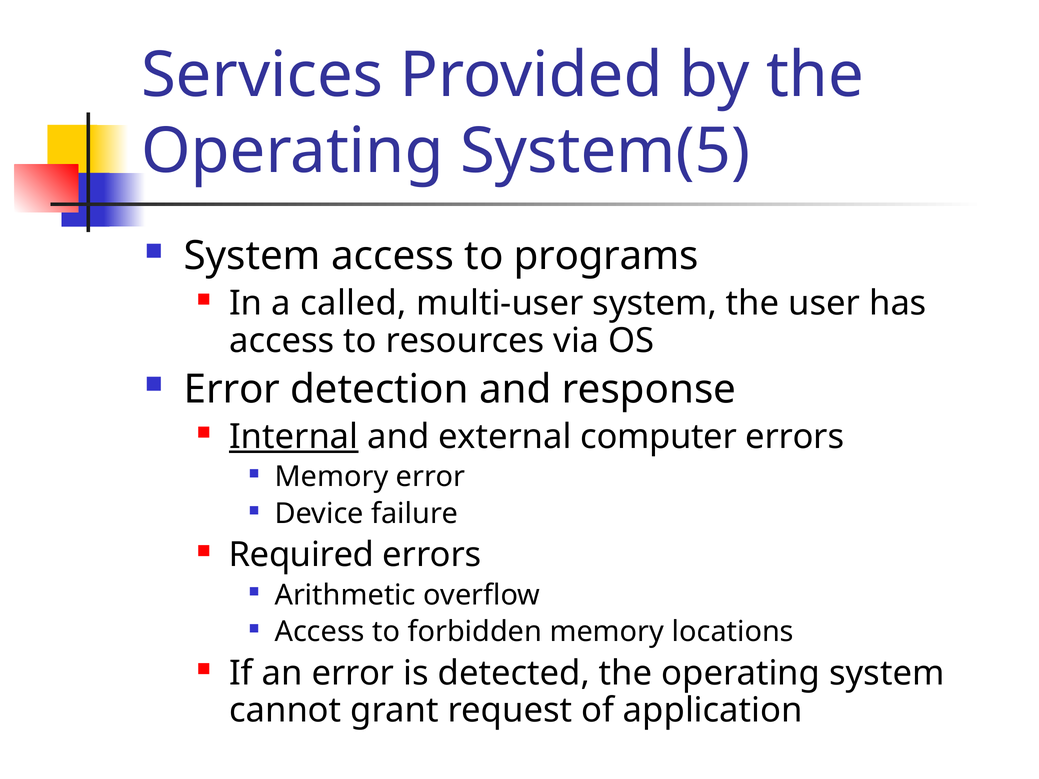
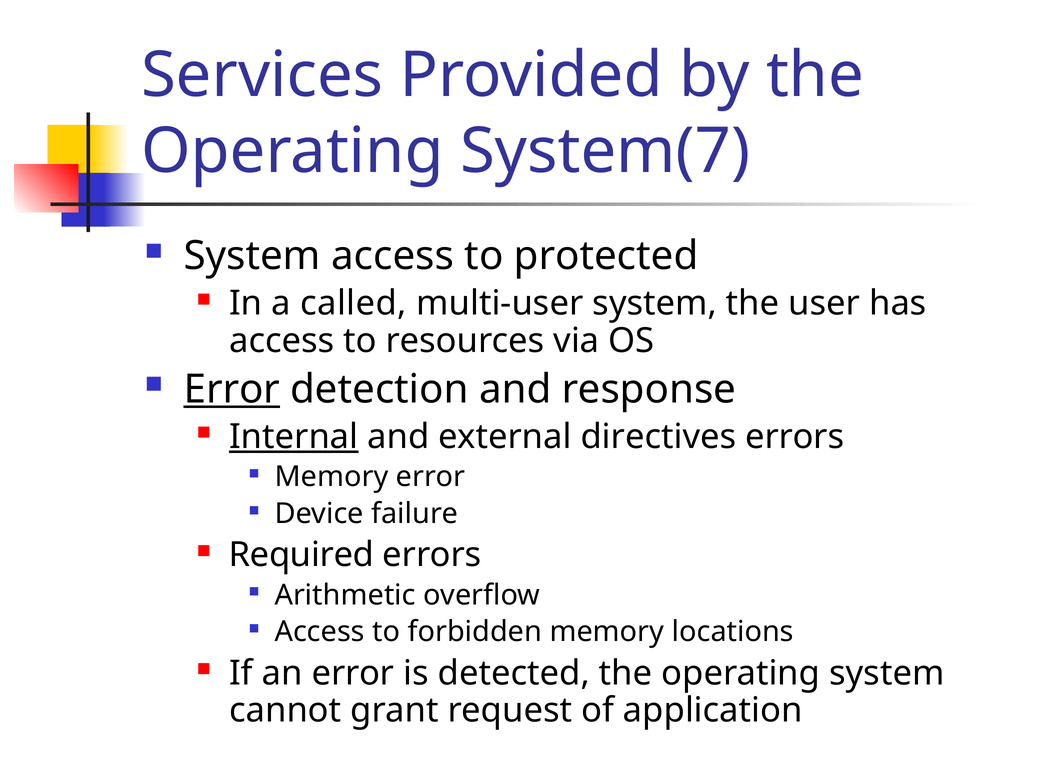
System(5: System(5 -> System(7
programs: programs -> protected
Error at (232, 390) underline: none -> present
computer: computer -> directives
